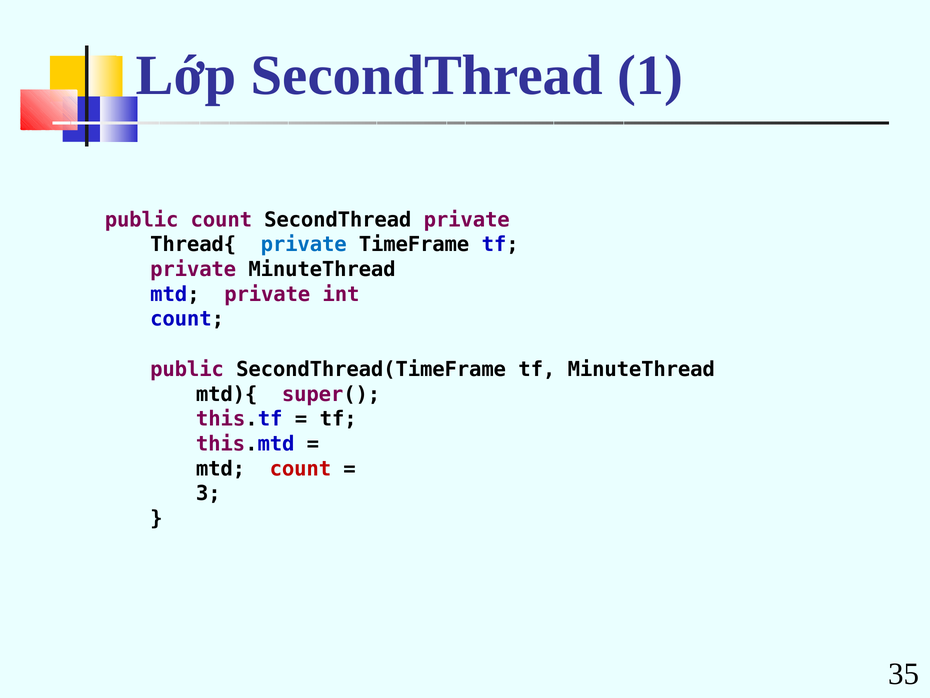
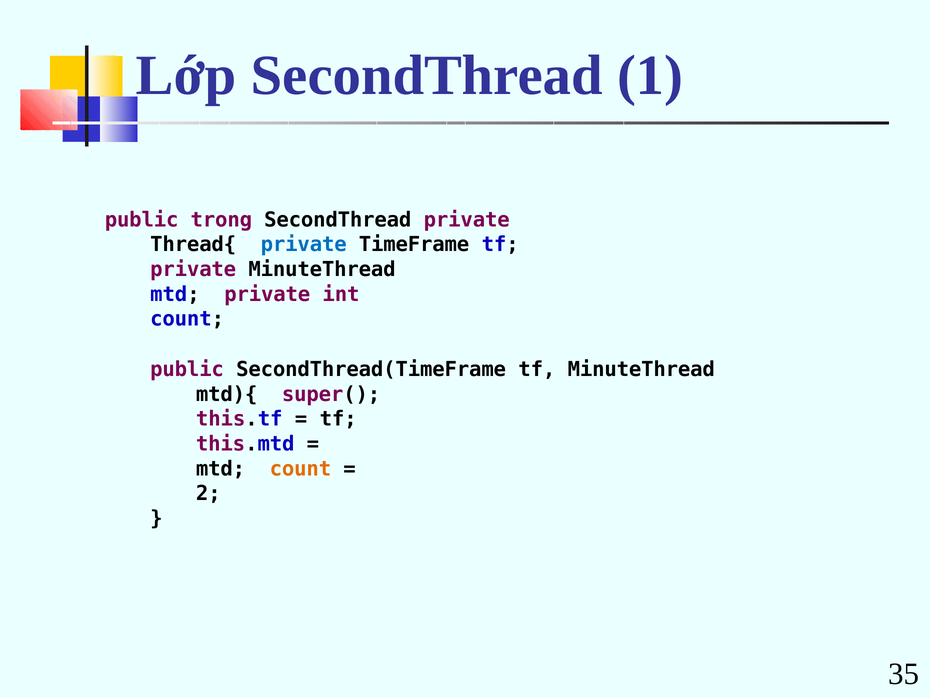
public count: count -> trong
count at (300, 468) colour: red -> orange
3: 3 -> 2
